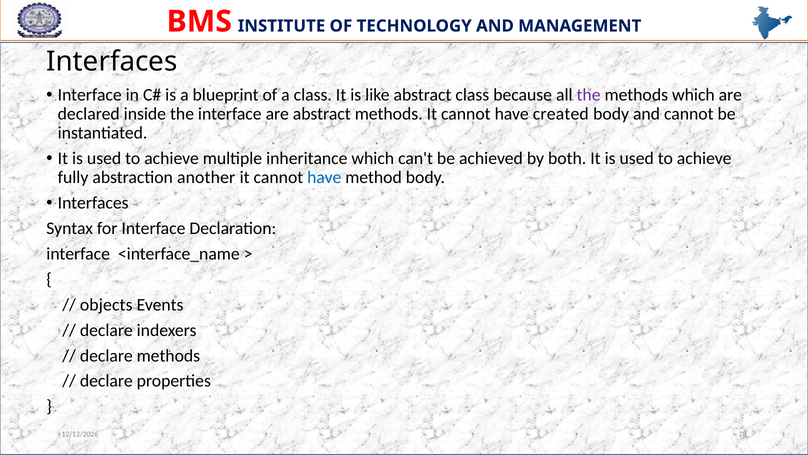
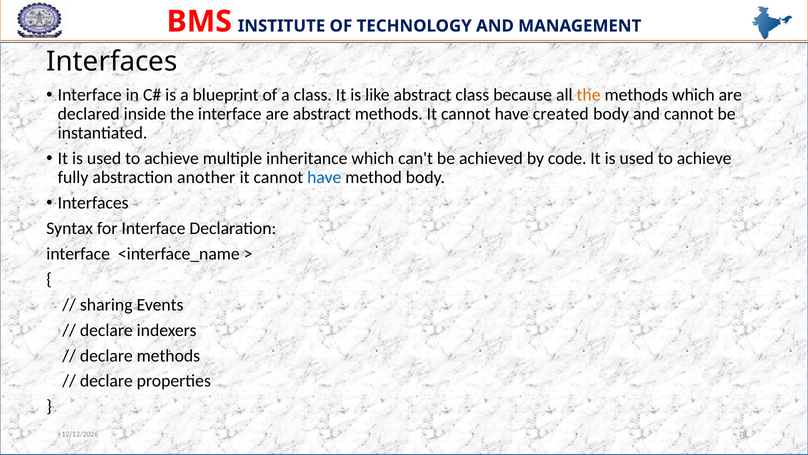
the at (589, 95) colour: purple -> orange
both: both -> code
objects: objects -> sharing
